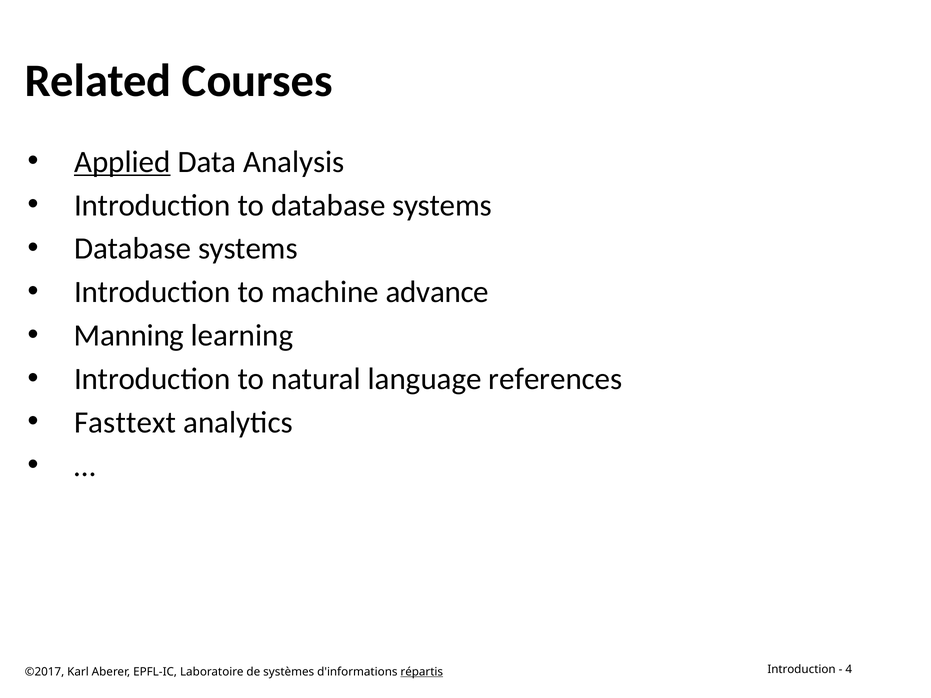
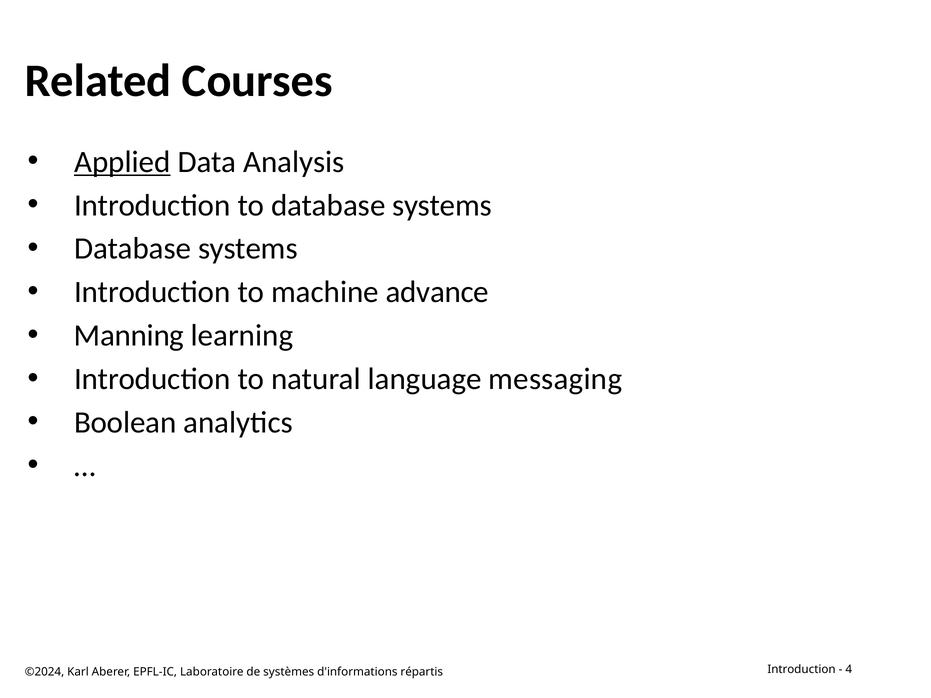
references: references -> messaging
Fasttext: Fasttext -> Boolean
©2017: ©2017 -> ©2024
répartis underline: present -> none
